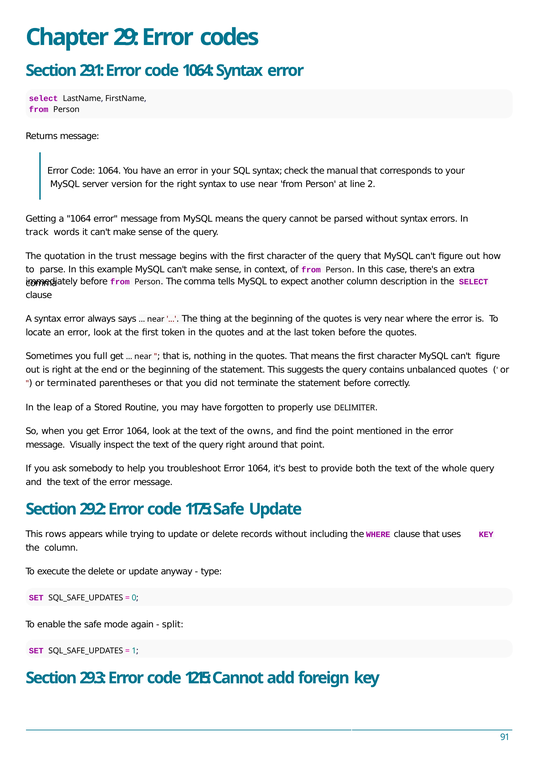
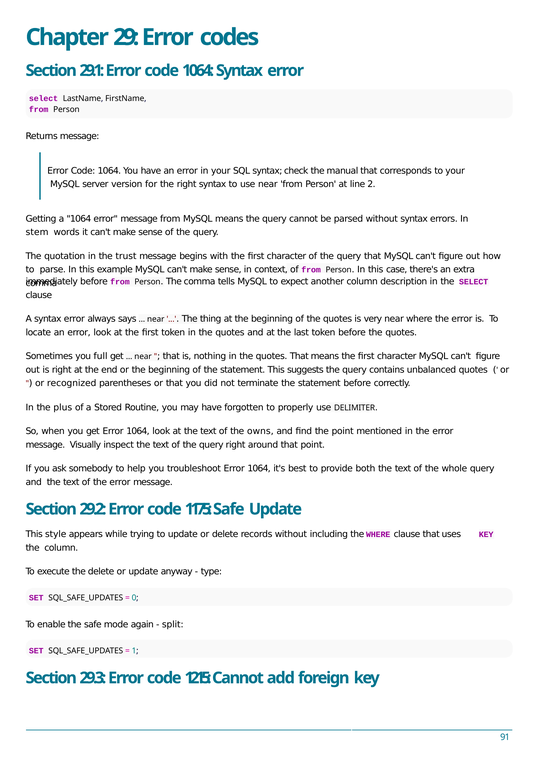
track: track -> stem
terminated: terminated -> recognized
leap: leap -> plus
rows: rows -> style
